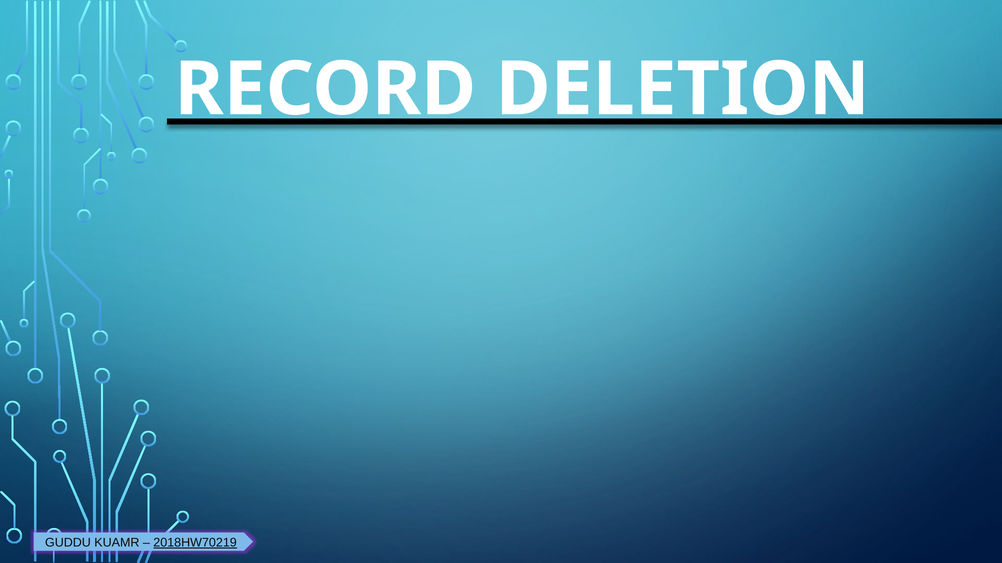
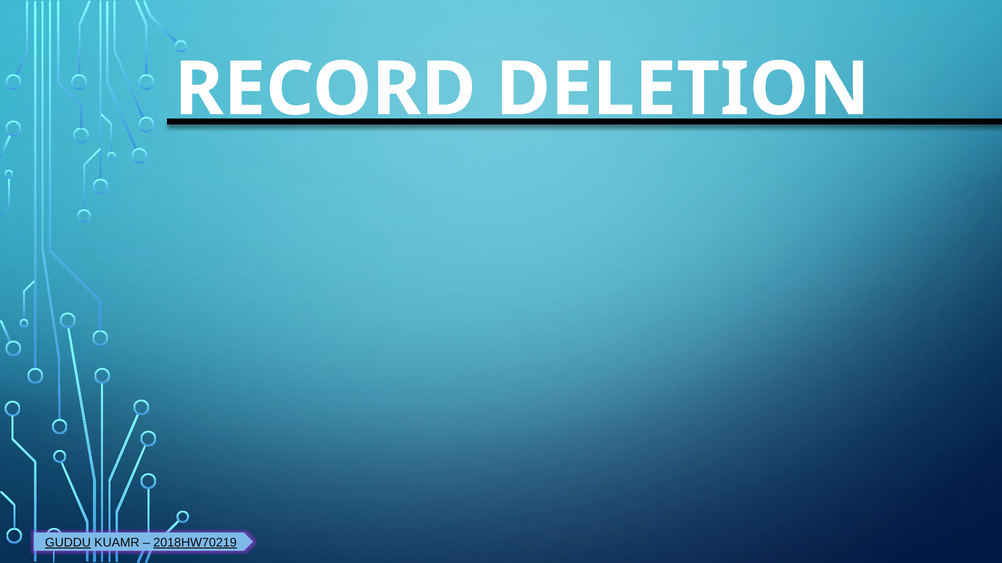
GUDDU underline: none -> present
